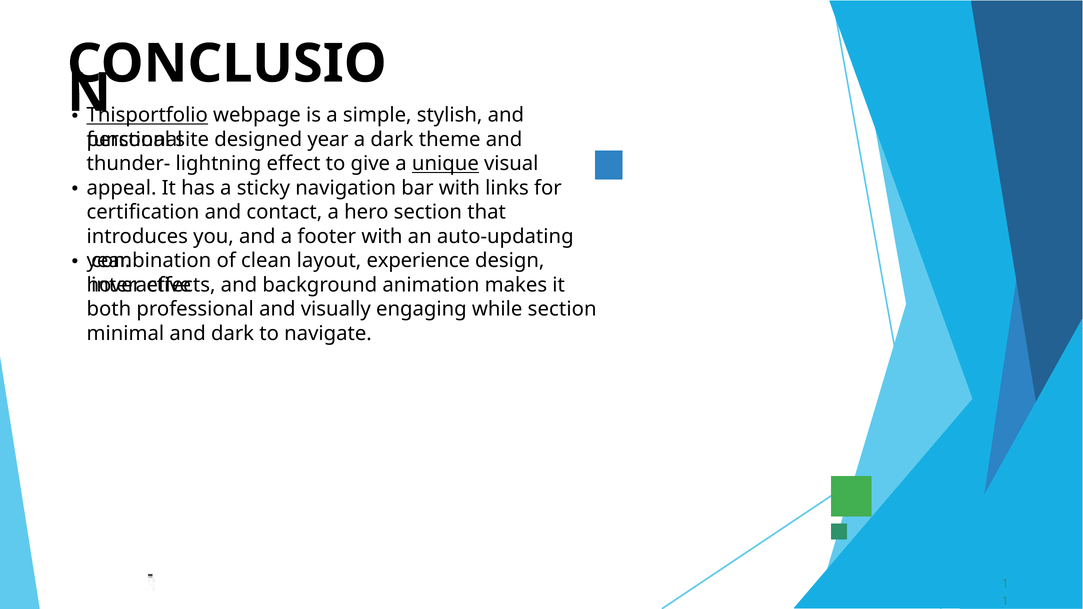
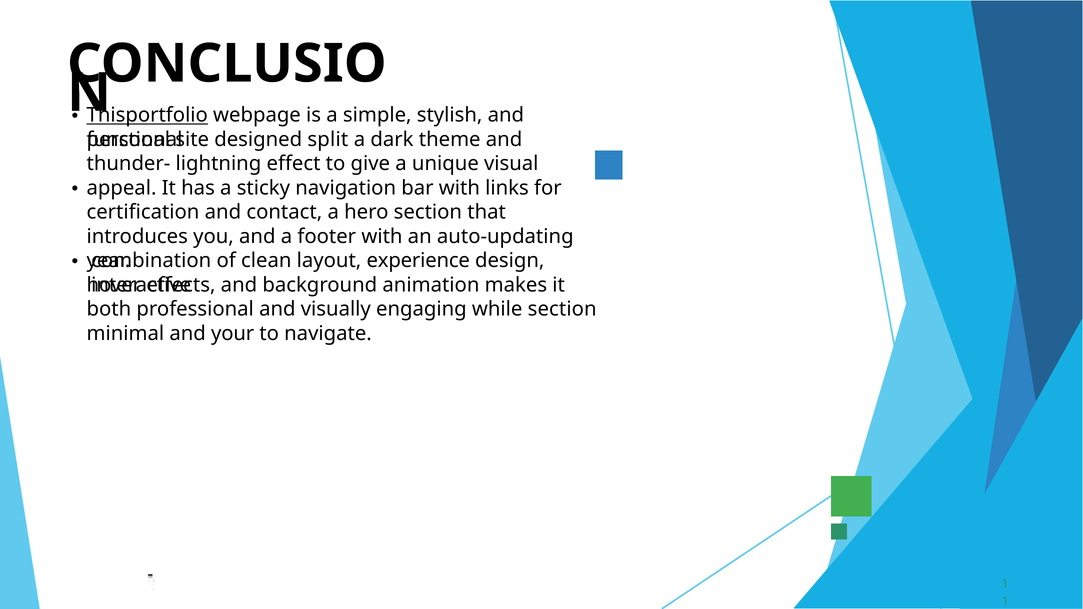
designed year: year -> split
unique underline: present -> none
and dark: dark -> your
